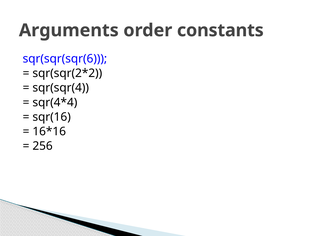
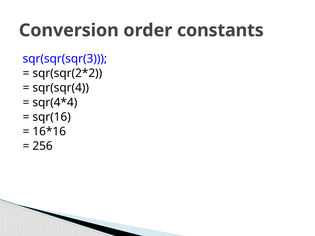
Arguments: Arguments -> Conversion
sqr(sqr(sqr(6: sqr(sqr(sqr(6 -> sqr(sqr(sqr(3
